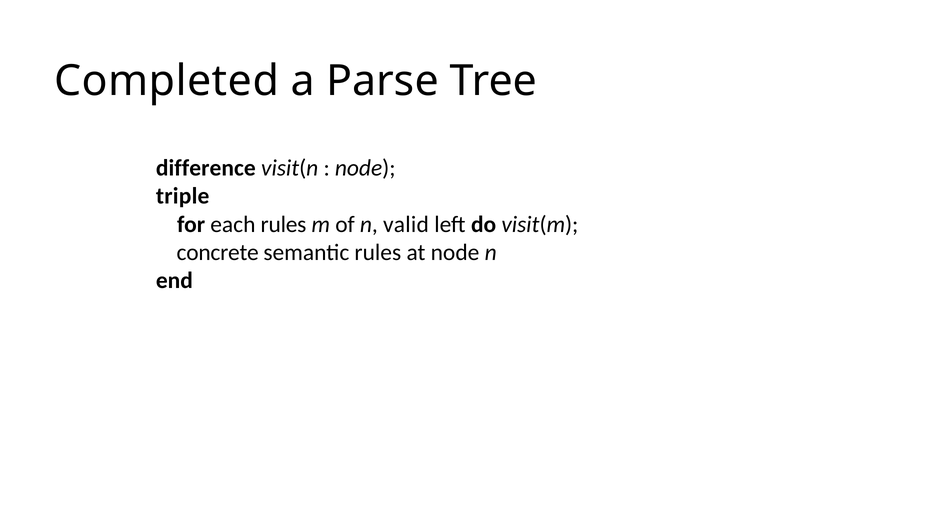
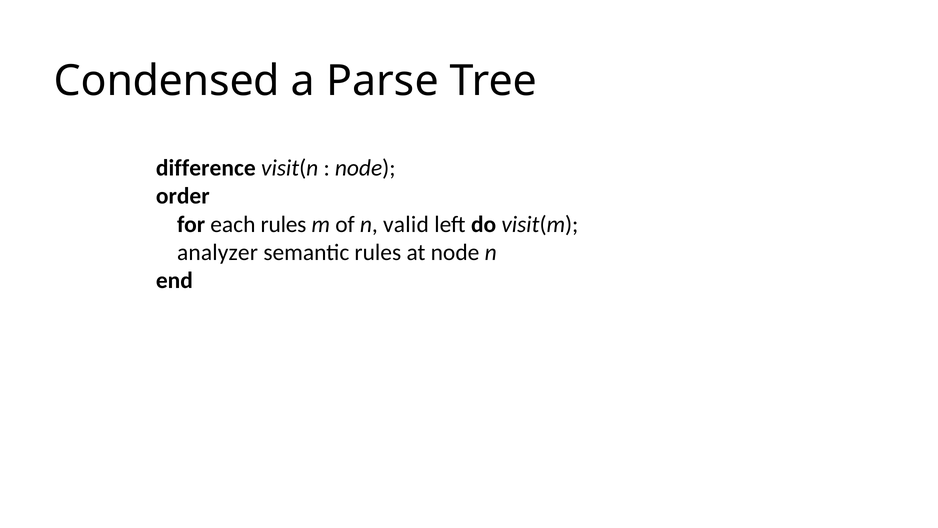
Completed: Completed -> Condensed
triple: triple -> order
concrete: concrete -> analyzer
